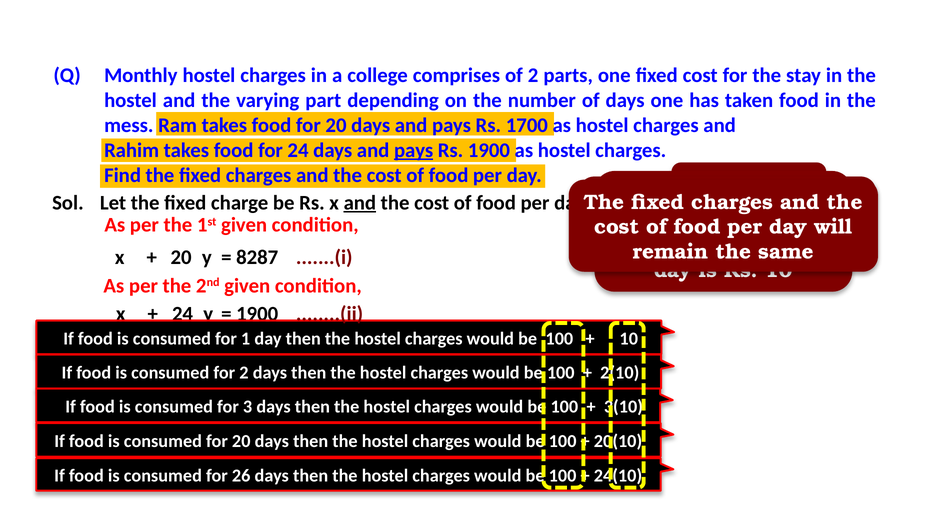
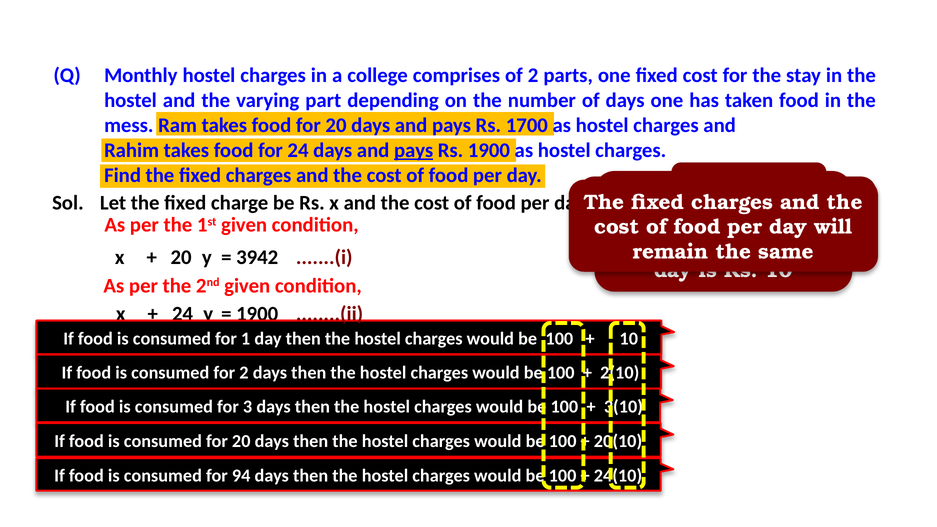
and at (360, 203) underline: present -> none
8287: 8287 -> 3942
26: 26 -> 94
